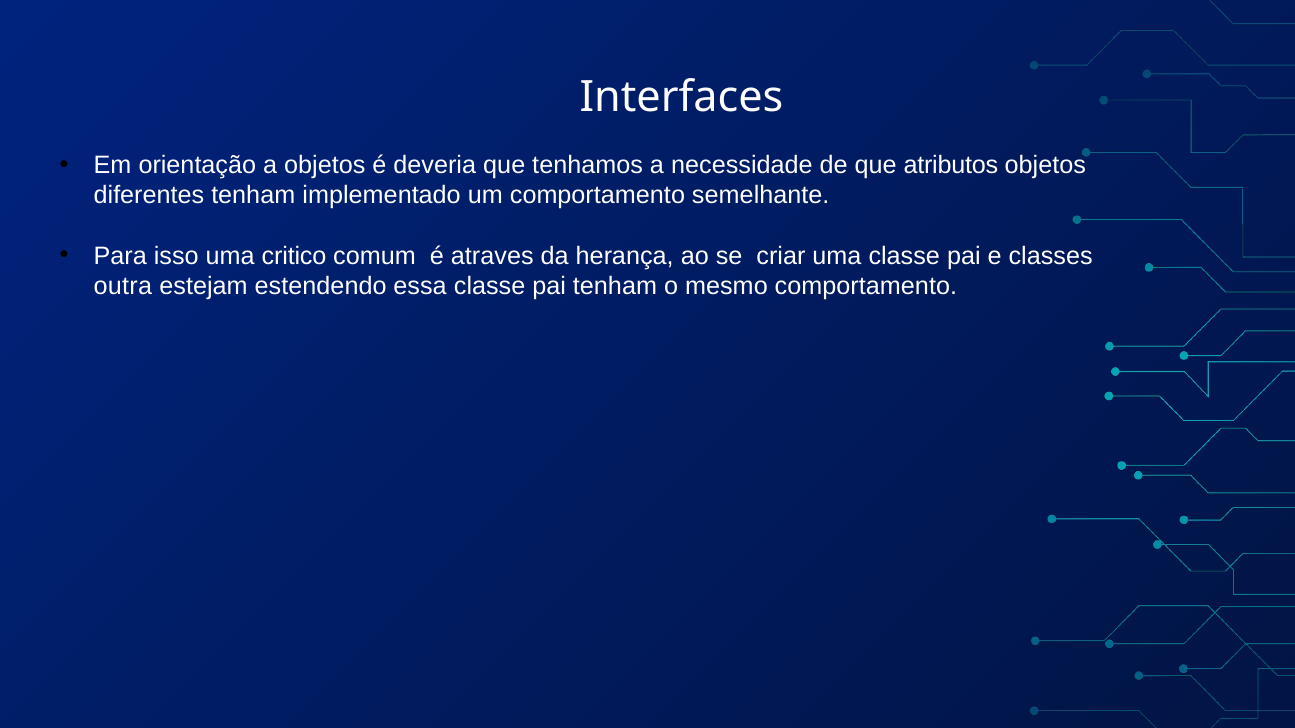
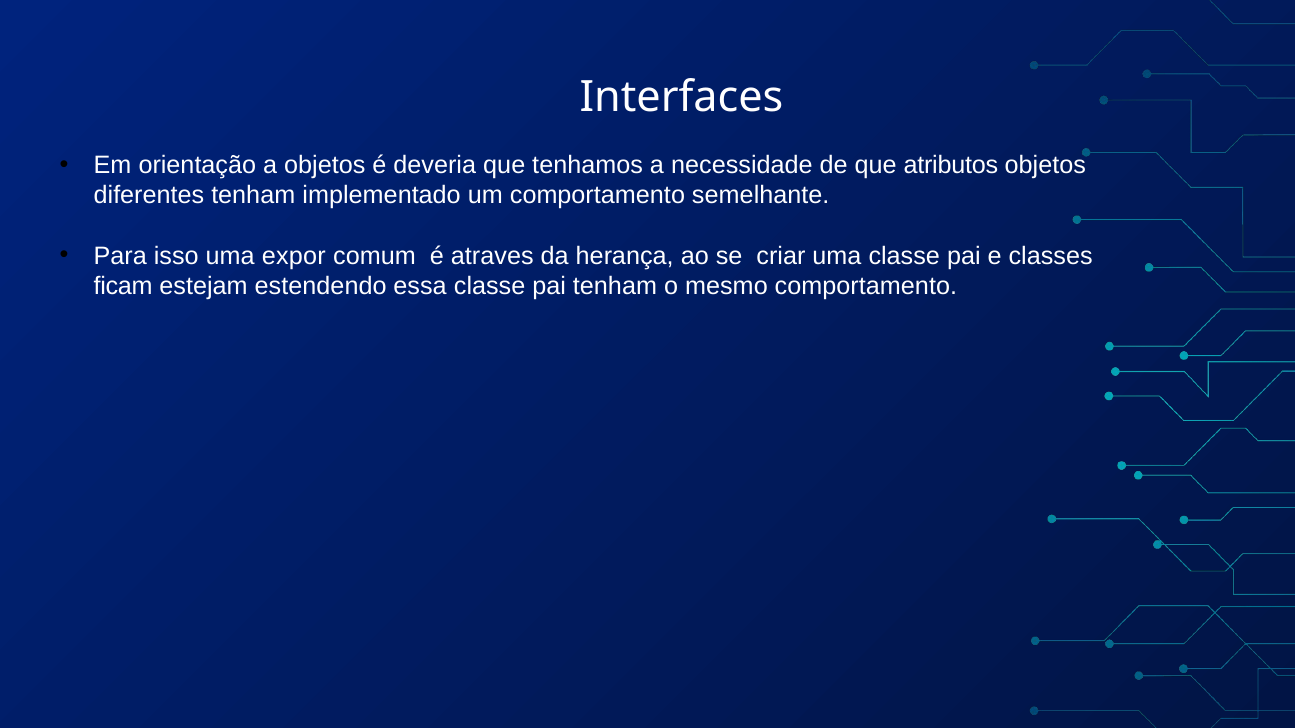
critico: critico -> expor
outra: outra -> ficam
